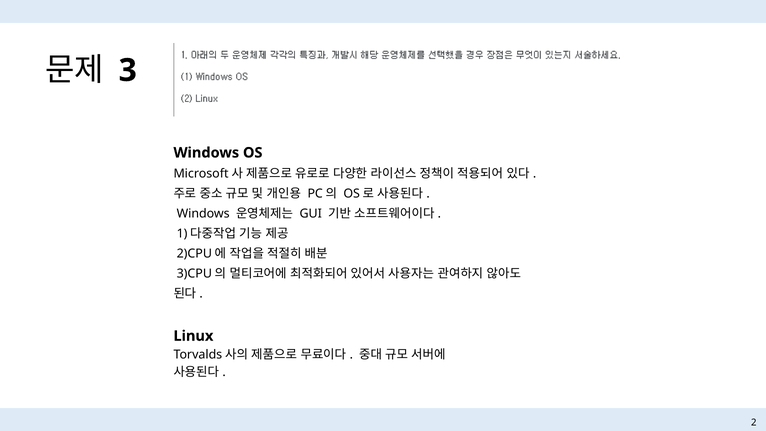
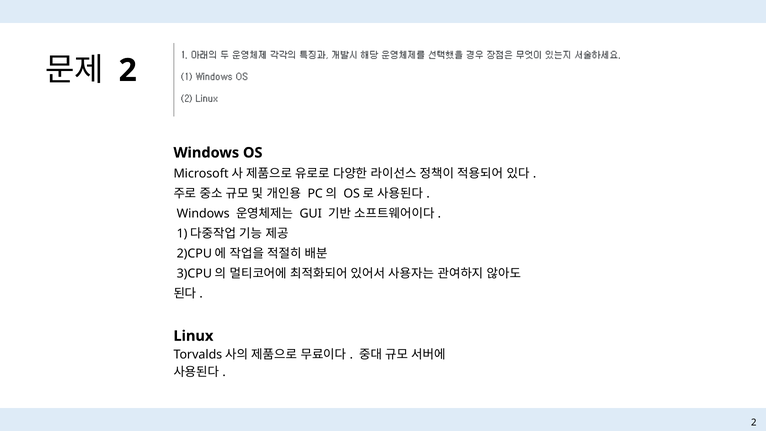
3 at (128, 70): 3 -> 2
